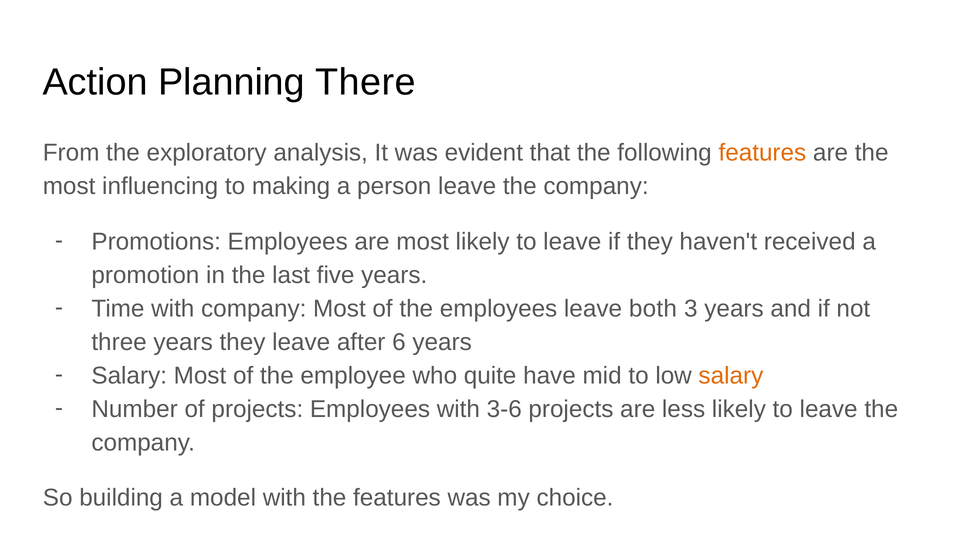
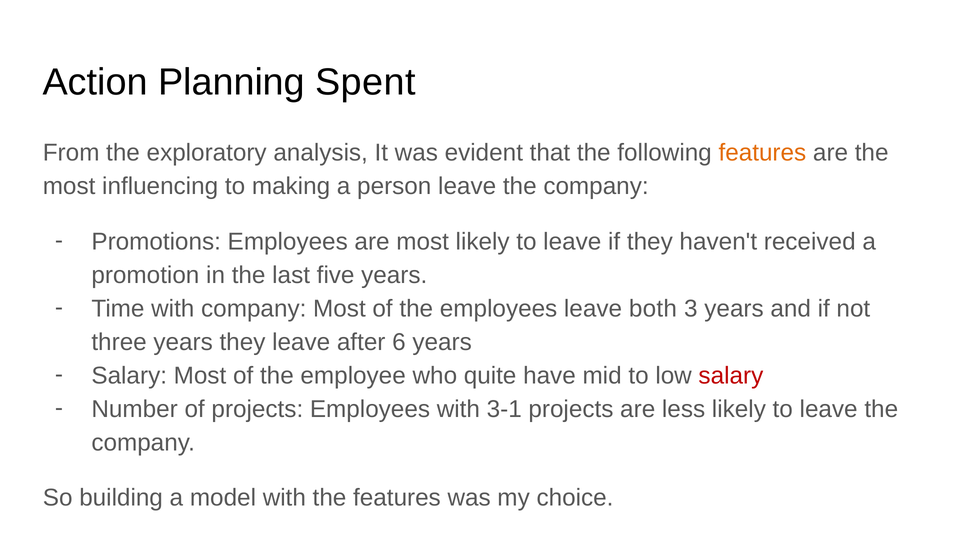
There: There -> Spent
salary at (731, 376) colour: orange -> red
3-6: 3-6 -> 3-1
